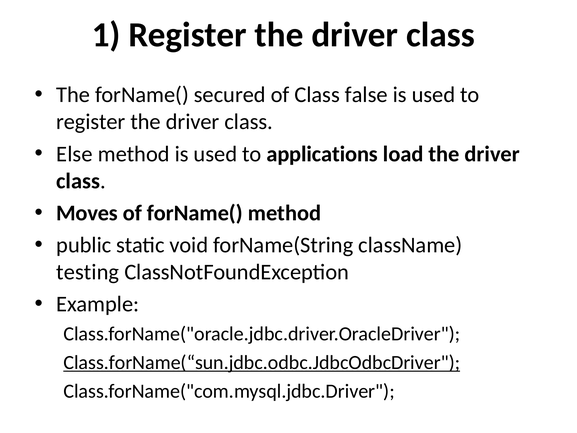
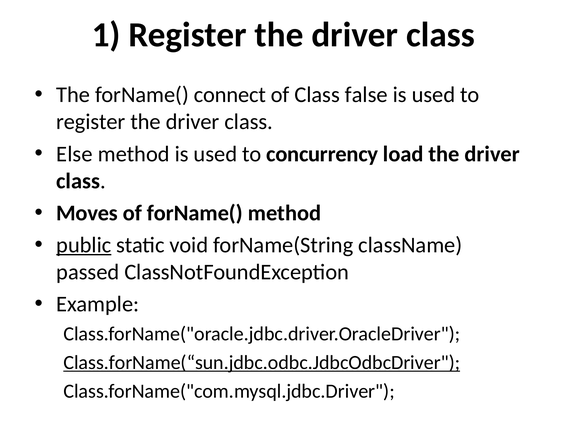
secured: secured -> connect
applications: applications -> concurrency
public underline: none -> present
testing: testing -> passed
